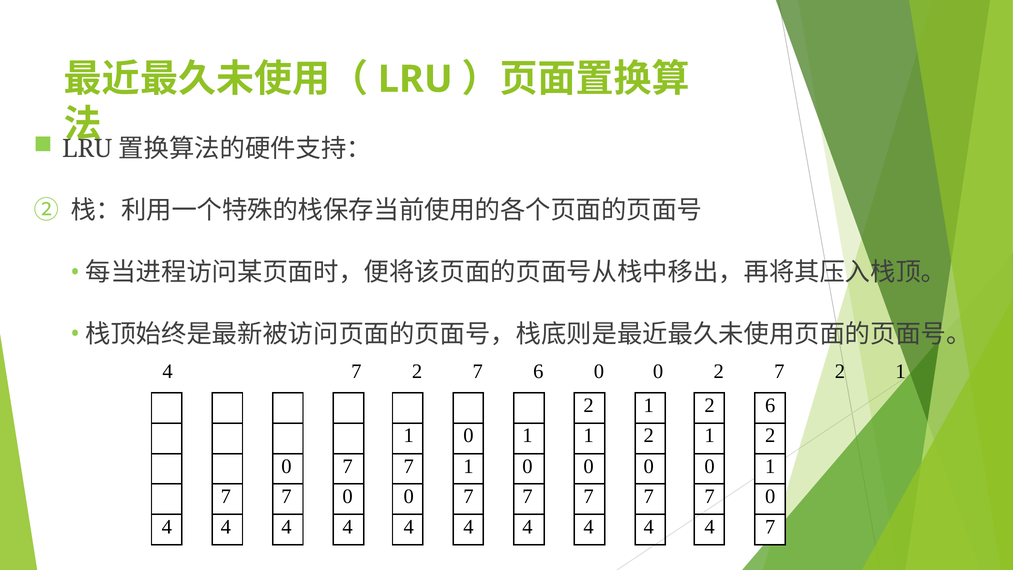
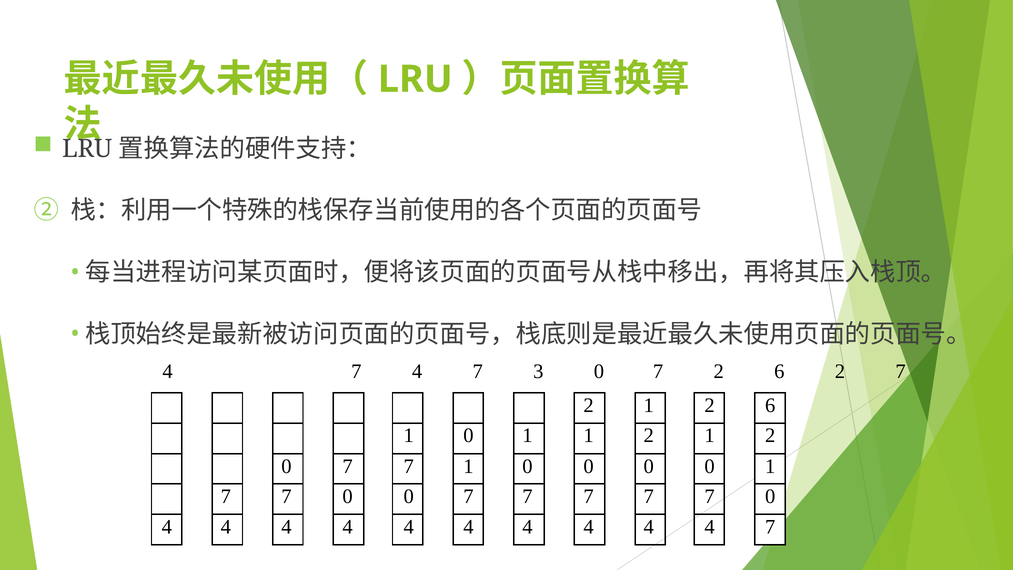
2 at (417, 371): 2 -> 4
7 6: 6 -> 3
0 at (658, 371): 0 -> 7
7 at (779, 371): 7 -> 6
1 at (901, 371): 1 -> 7
